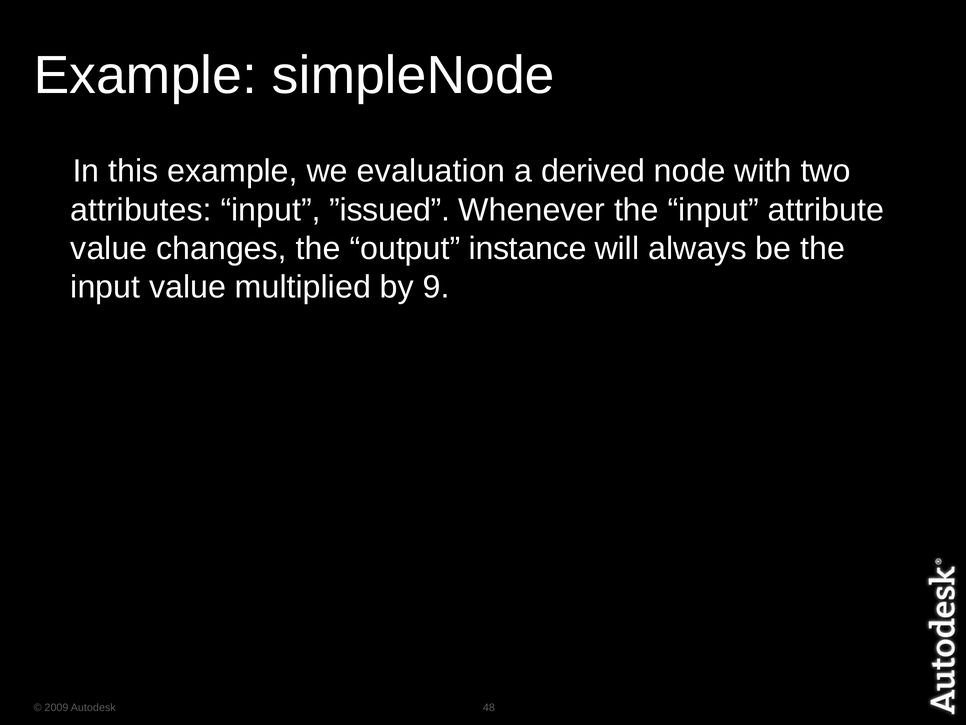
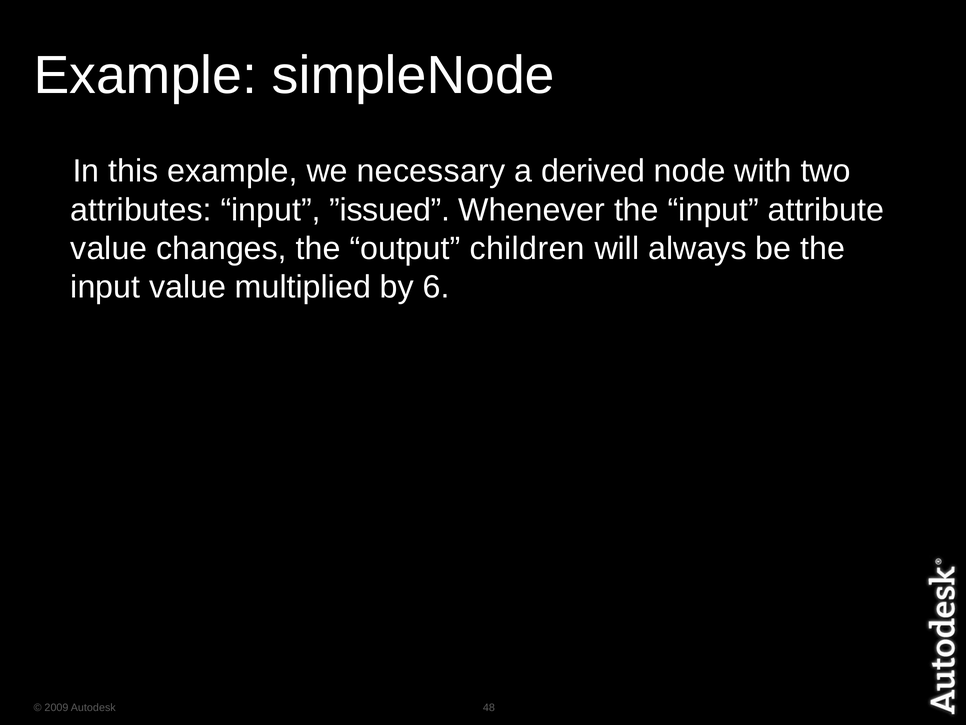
evaluation: evaluation -> necessary
instance: instance -> children
9: 9 -> 6
